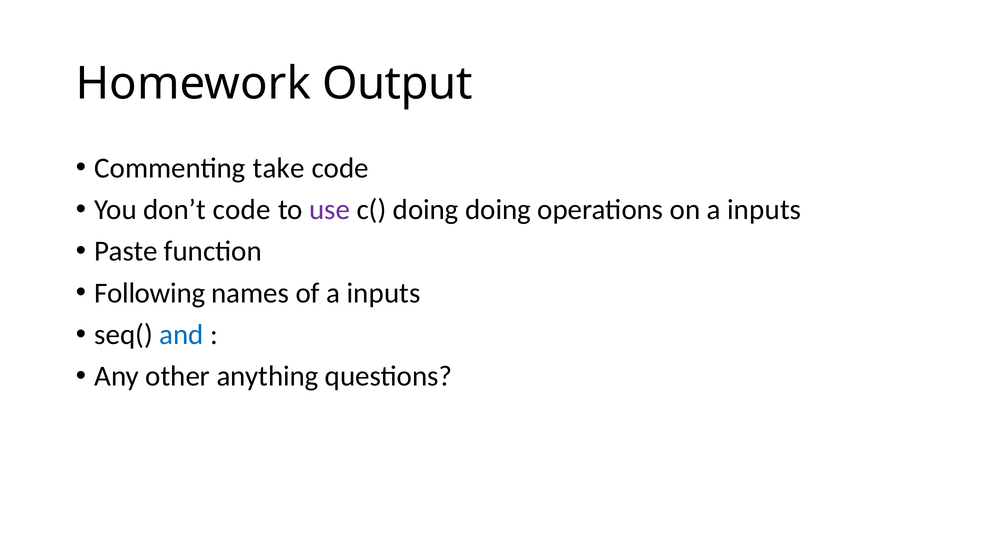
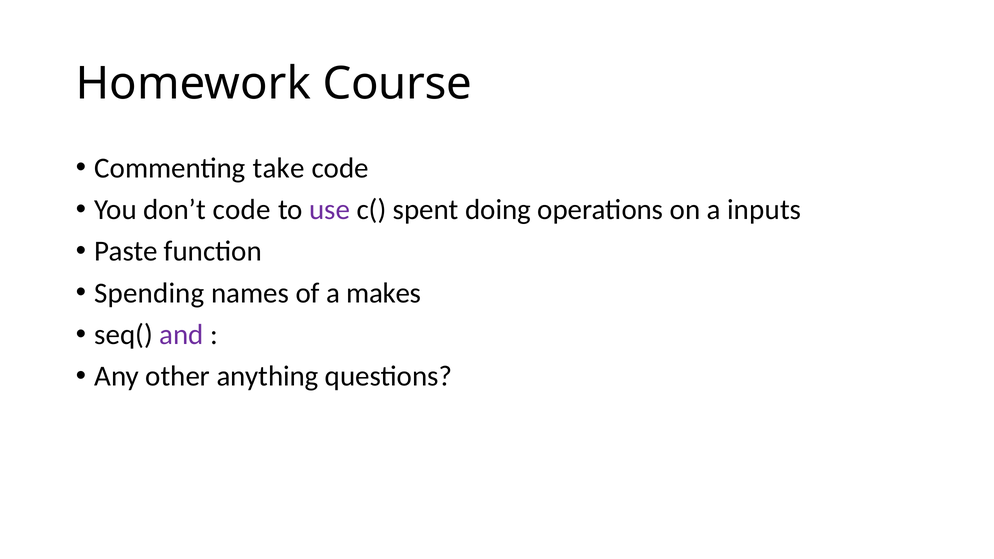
Output: Output -> Course
c( doing: doing -> spent
Following: Following -> Spending
of a inputs: inputs -> makes
and colour: blue -> purple
